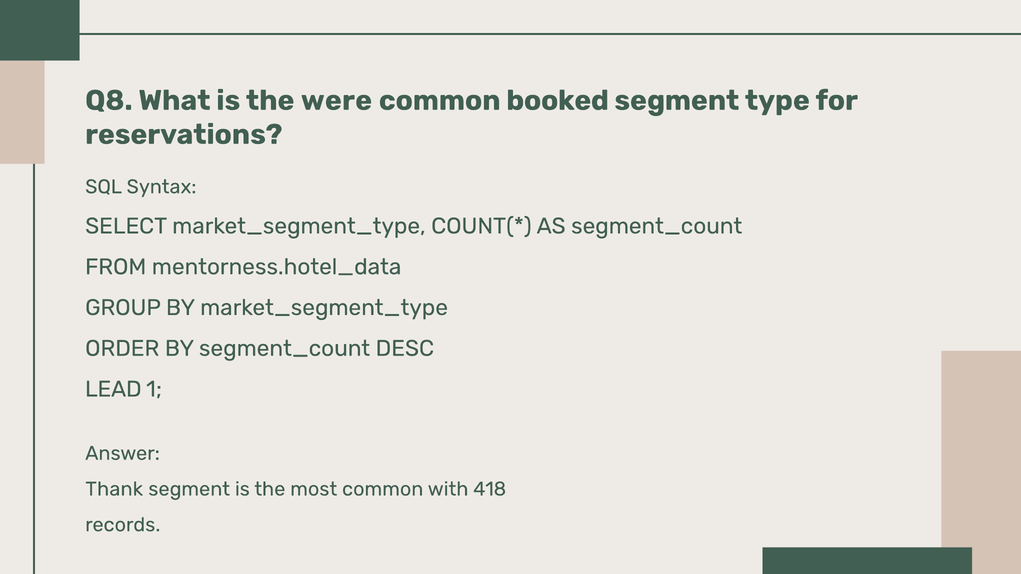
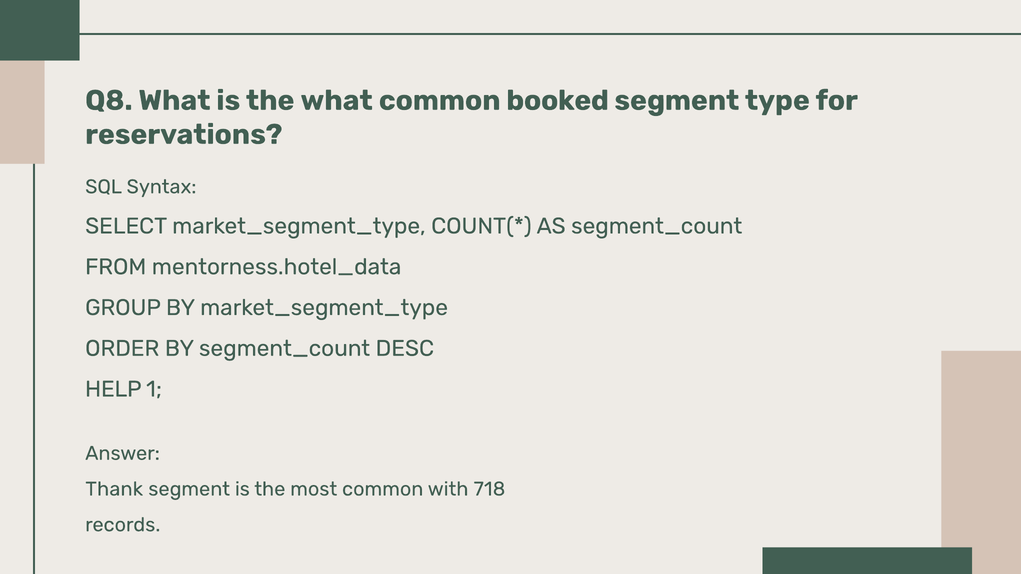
the were: were -> what
LEAD: LEAD -> HELP
418: 418 -> 718
